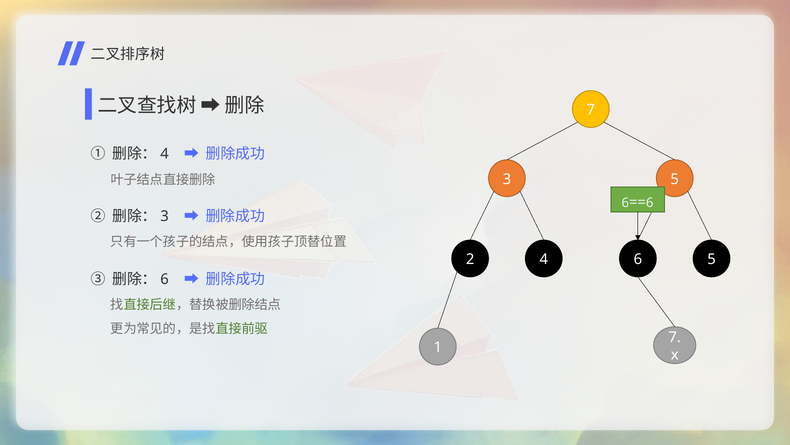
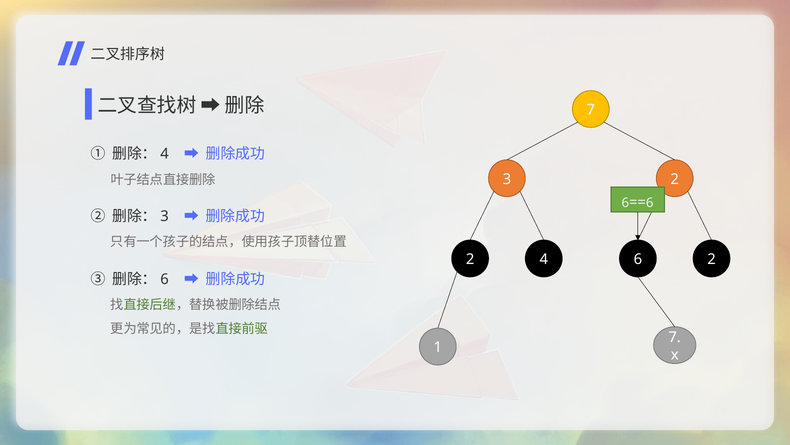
3 5: 5 -> 2
4 5: 5 -> 2
